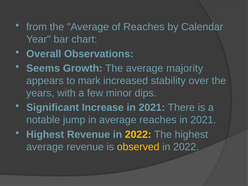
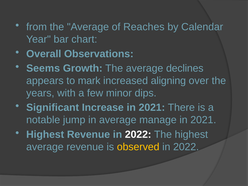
majority: majority -> declines
stability: stability -> aligning
average reaches: reaches -> manage
2022 at (138, 134) colour: yellow -> white
